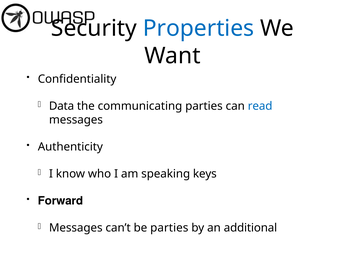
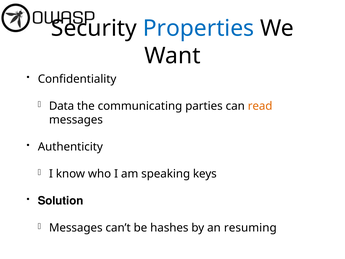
read colour: blue -> orange
Forward: Forward -> Solution
be parties: parties -> hashes
additional: additional -> resuming
